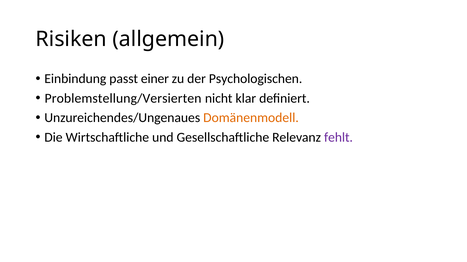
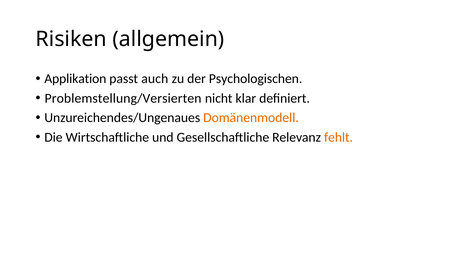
Einbindung: Einbindung -> Applikation
einer: einer -> auch
fehlt colour: purple -> orange
